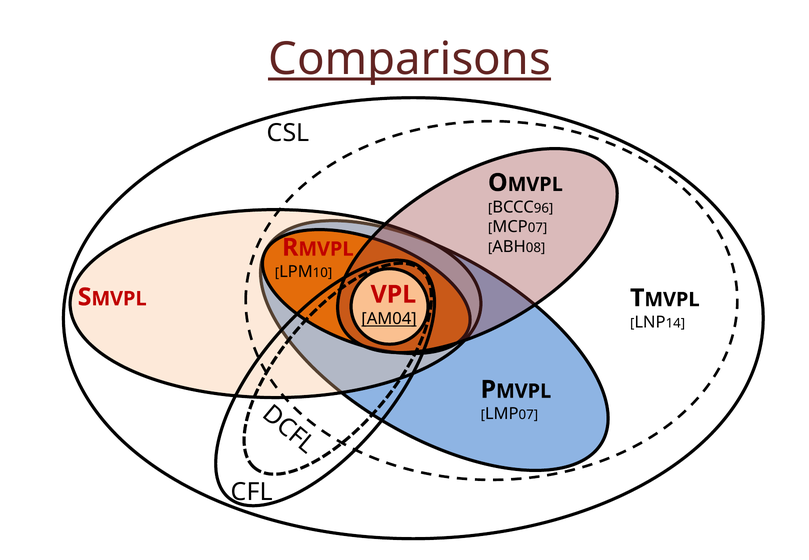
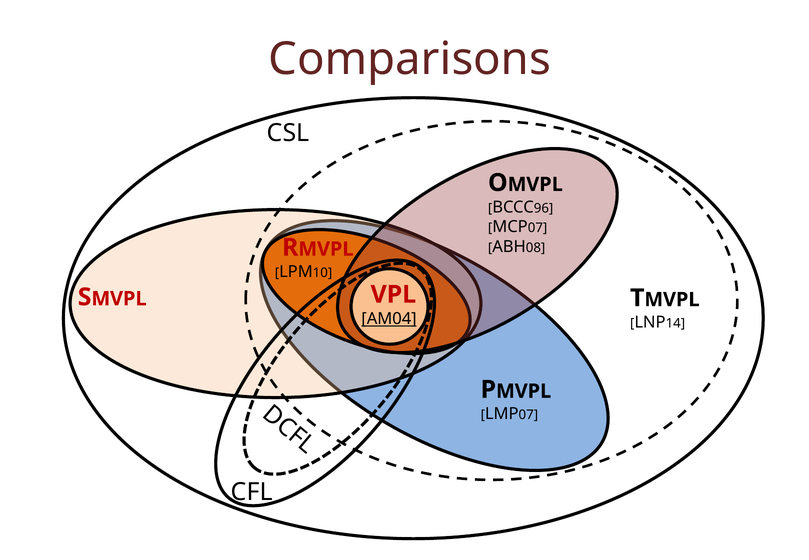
Comparisons underline: present -> none
